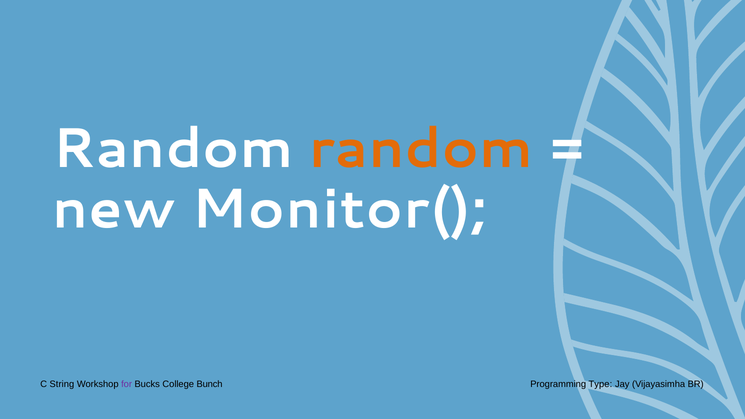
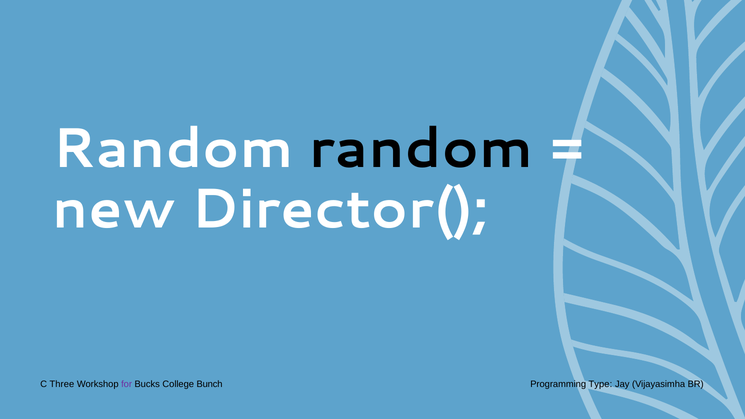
random at (421, 149) colour: orange -> black
Monitor(: Monitor( -> Director(
String: String -> Three
